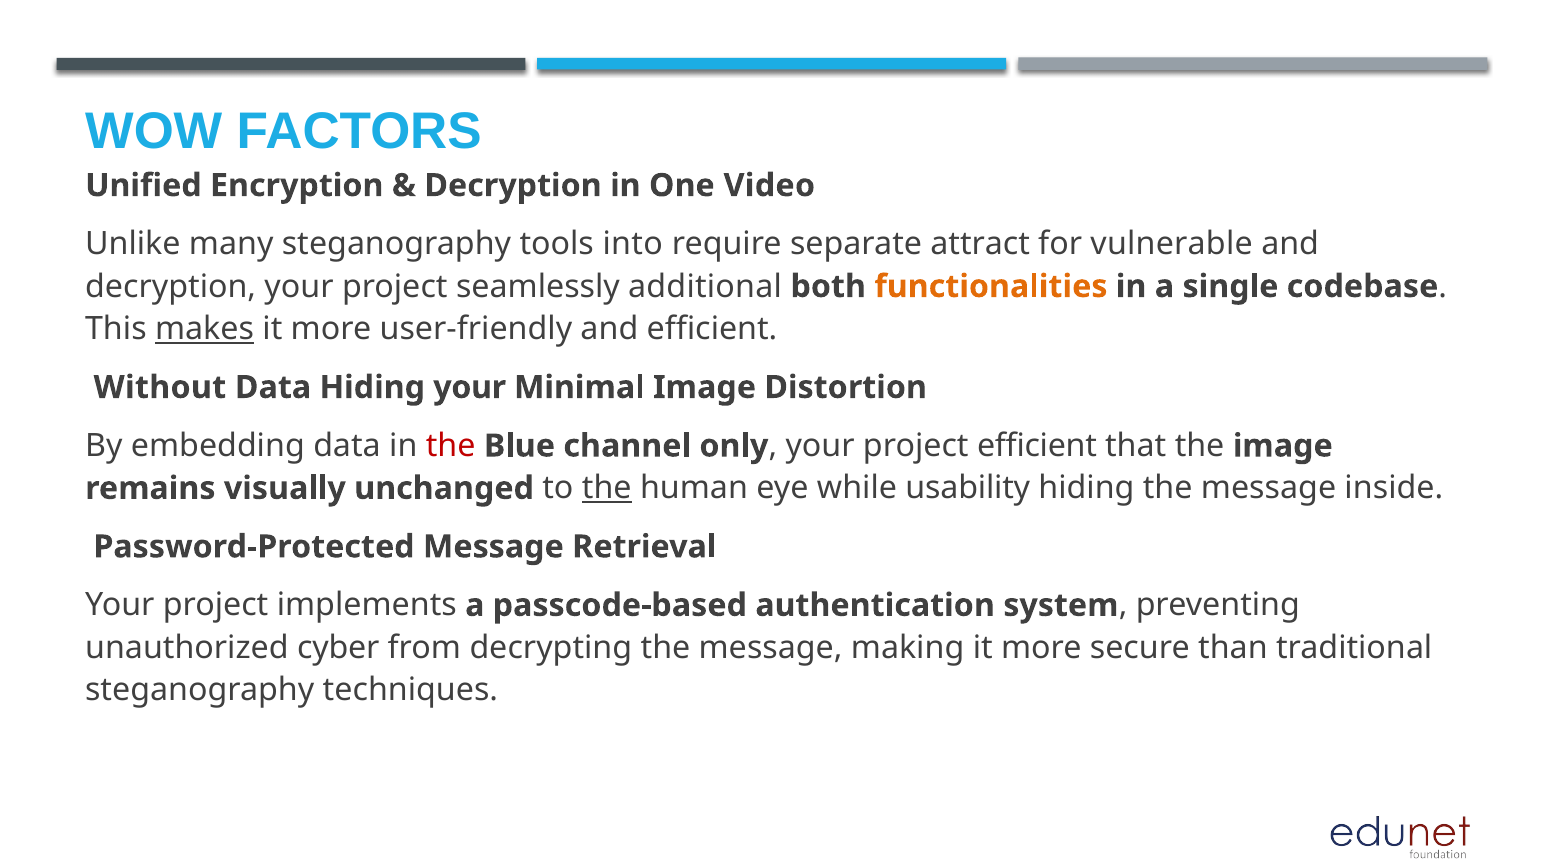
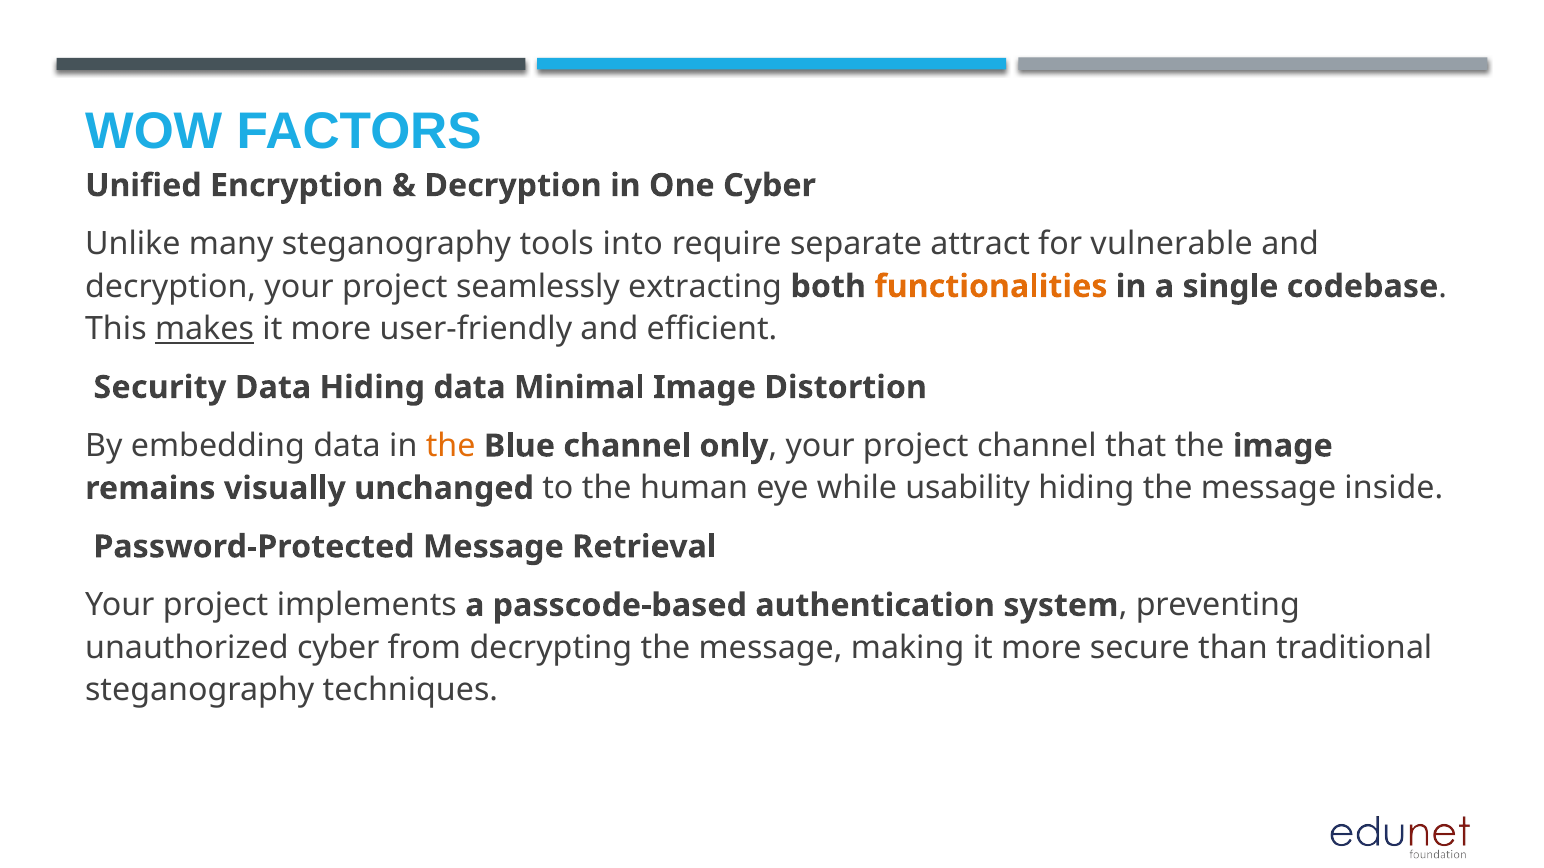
One Video: Video -> Cyber
additional: additional -> extracting
Without: Without -> Security
Hiding your: your -> data
the at (451, 446) colour: red -> orange
project efficient: efficient -> channel
the at (607, 489) underline: present -> none
